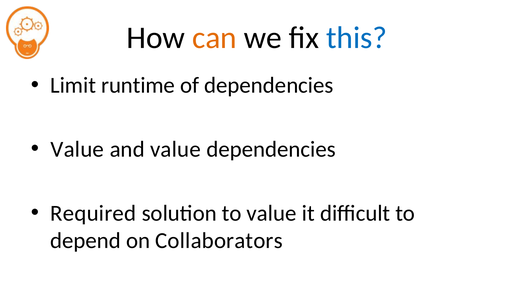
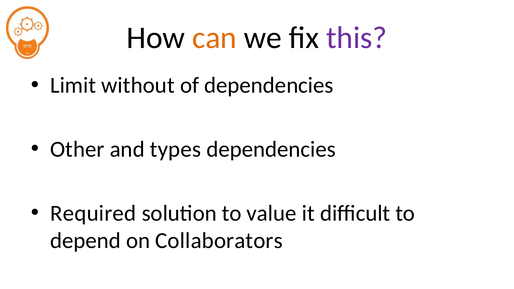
this colour: blue -> purple
runtime: runtime -> without
Value at (77, 149): Value -> Other
and value: value -> types
